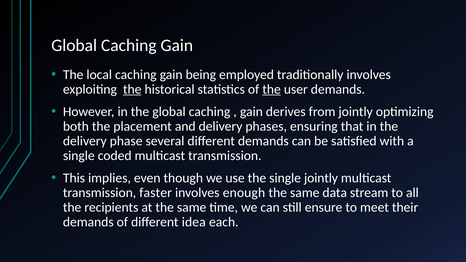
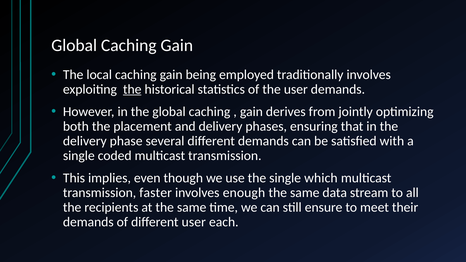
the at (272, 89) underline: present -> none
single jointly: jointly -> which
different idea: idea -> user
